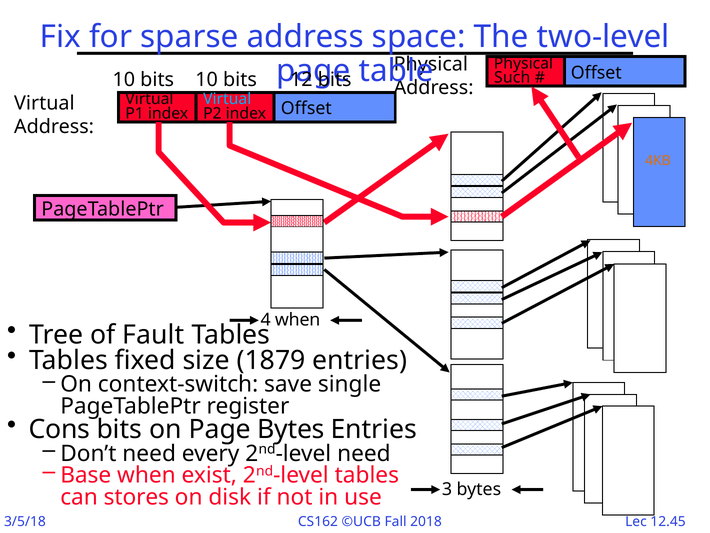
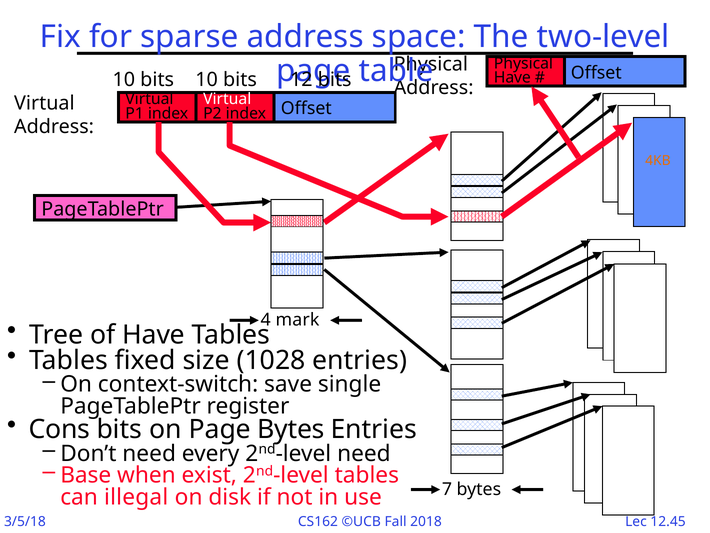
Such at (512, 77): Such -> Have
Virtual at (227, 99) colour: light blue -> white
4 when: when -> mark
of Fault: Fault -> Have
1879: 1879 -> 1028
stores: stores -> illegal
3: 3 -> 7
